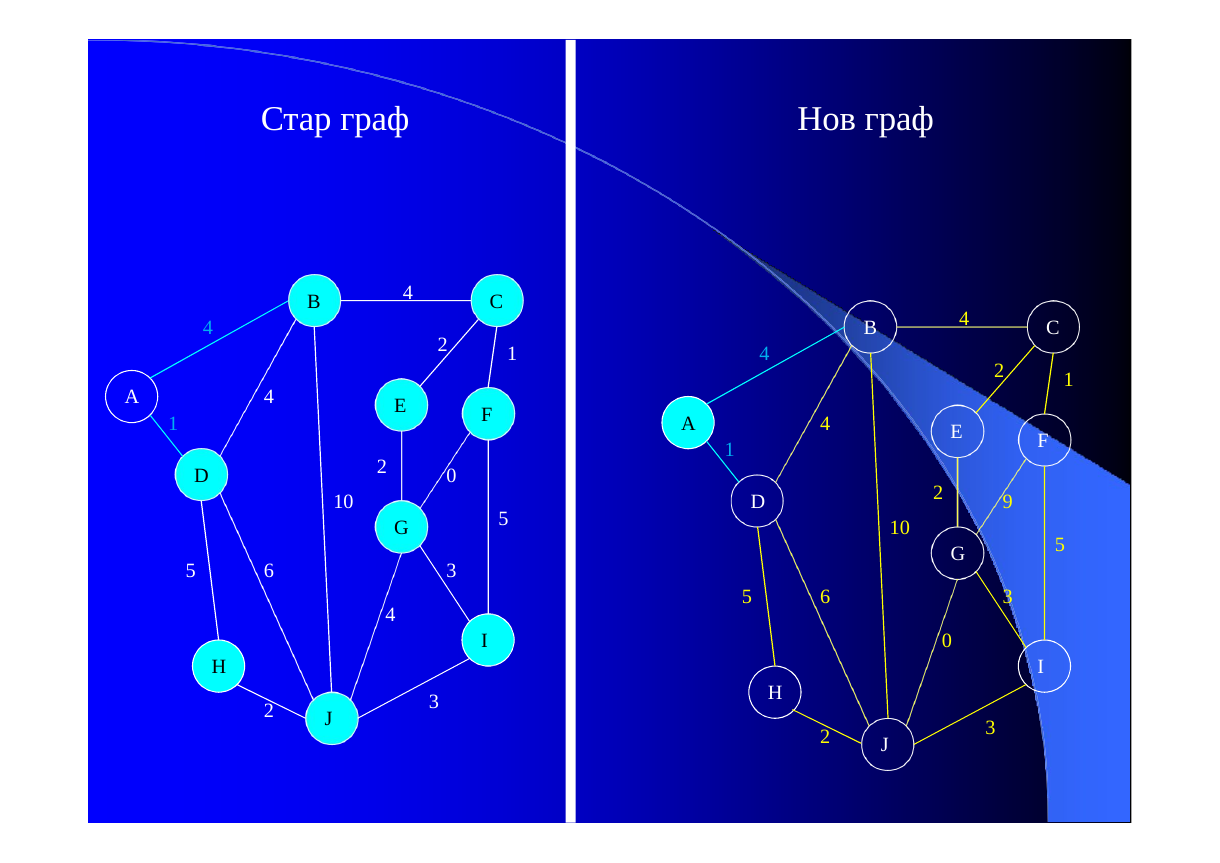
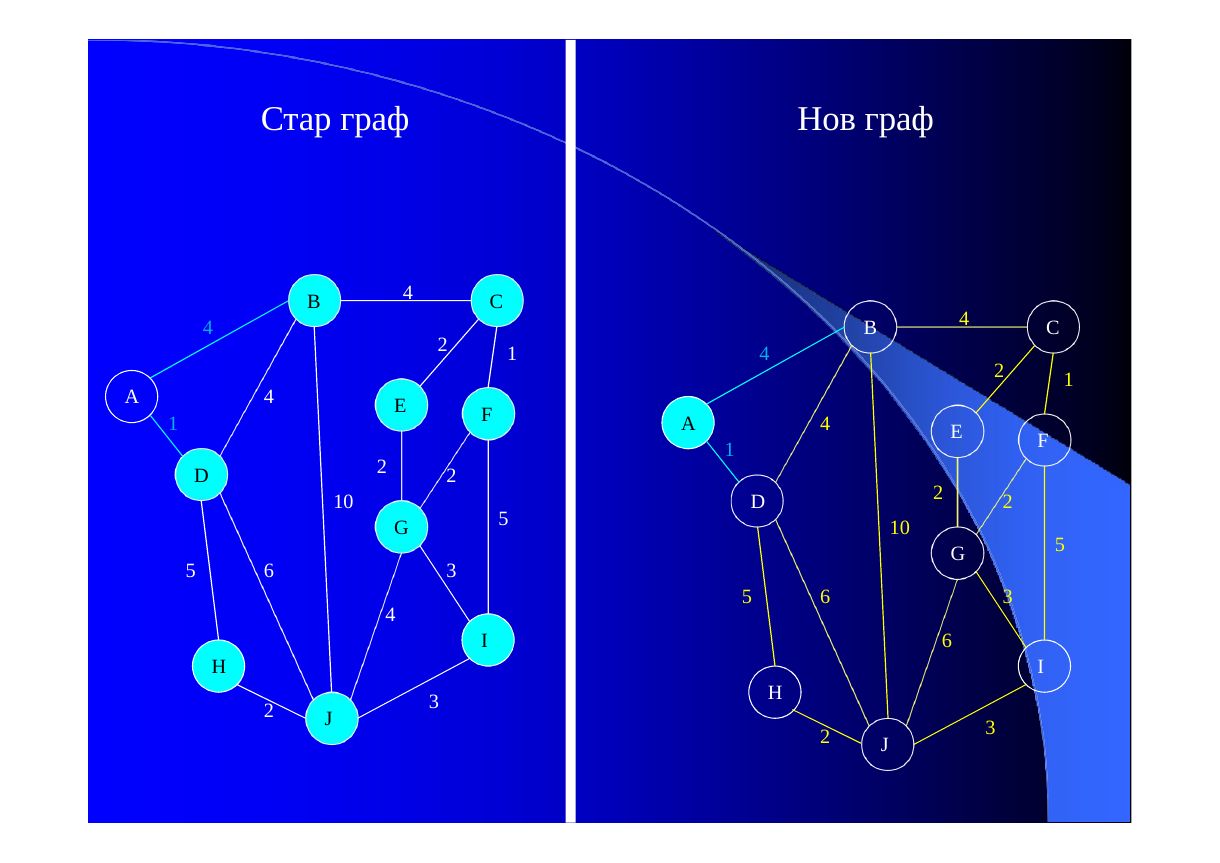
0 at (451, 475): 0 -> 2
9 at (1008, 501): 9 -> 2
I 0: 0 -> 6
